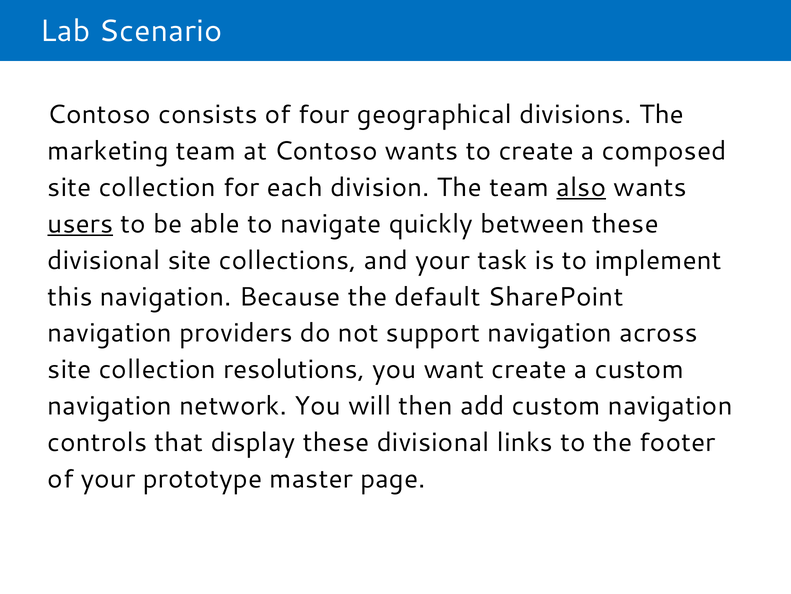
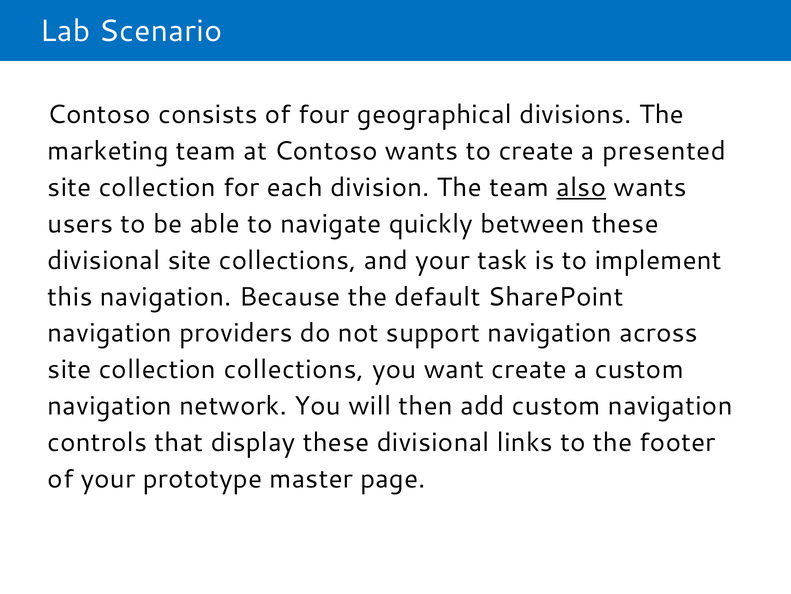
composed: composed -> presented
users underline: present -> none
collection resolutions: resolutions -> collections
